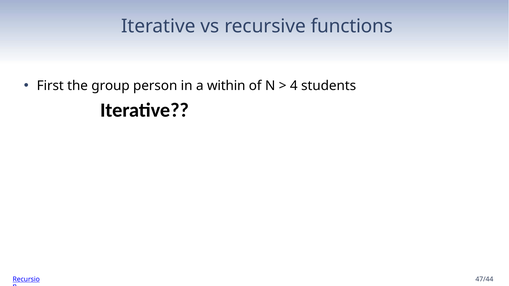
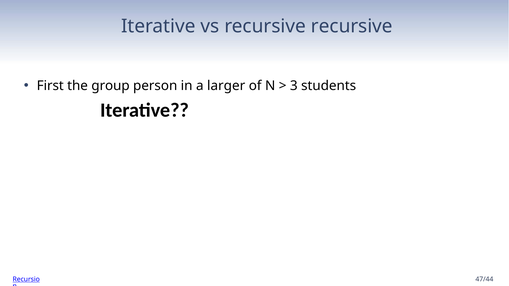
recursive functions: functions -> recursive
within: within -> larger
4: 4 -> 3
